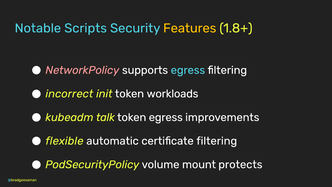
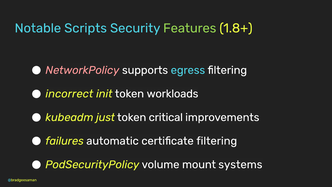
Features colour: yellow -> light green
talk: talk -> just
token egress: egress -> critical
flexible: flexible -> failures
protects: protects -> systems
